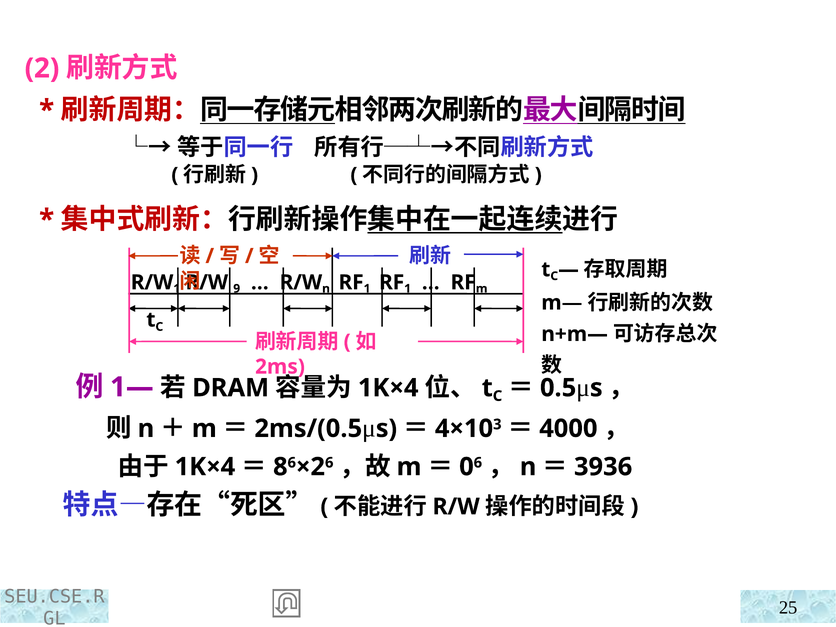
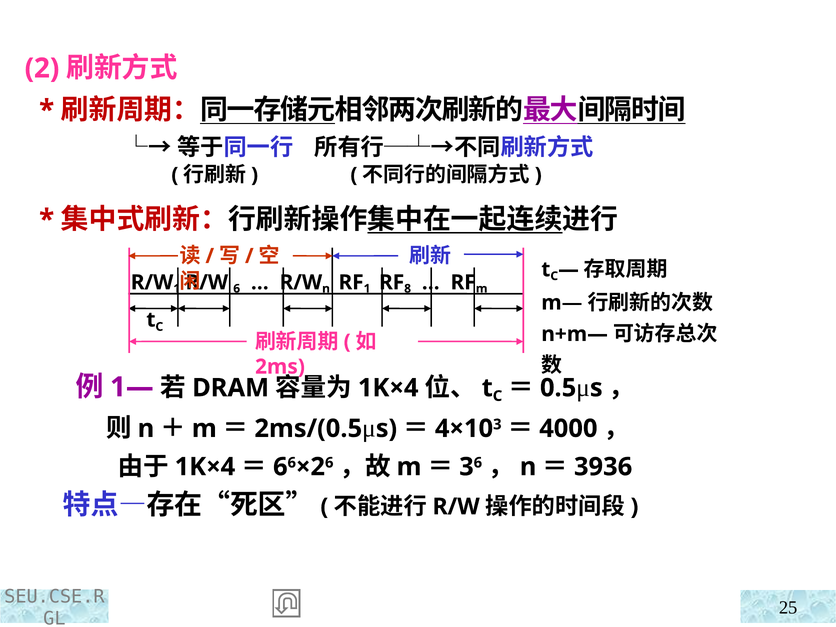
9 at (237, 289): 9 -> 6
1 at (408, 289): 1 -> 8
8 at (280, 467): 8 -> 6
0 at (466, 467): 0 -> 3
